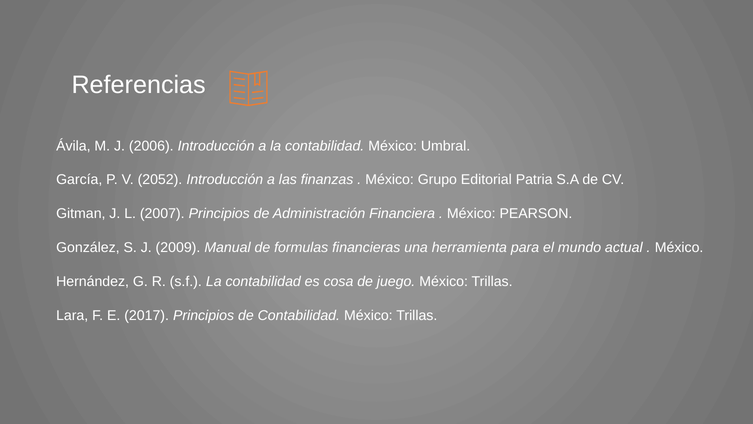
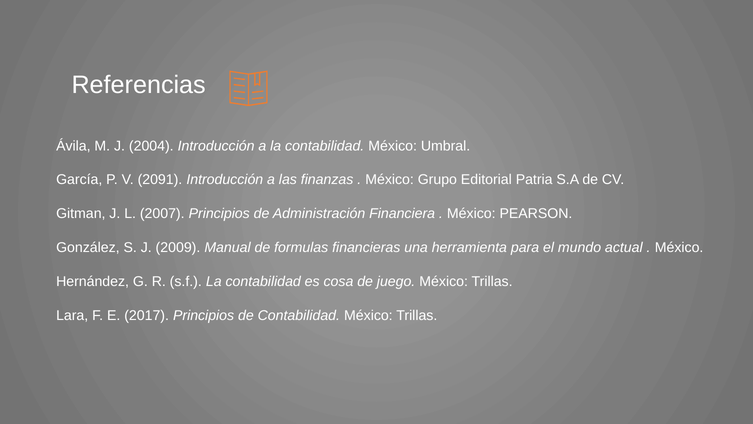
2006: 2006 -> 2004
2052: 2052 -> 2091
